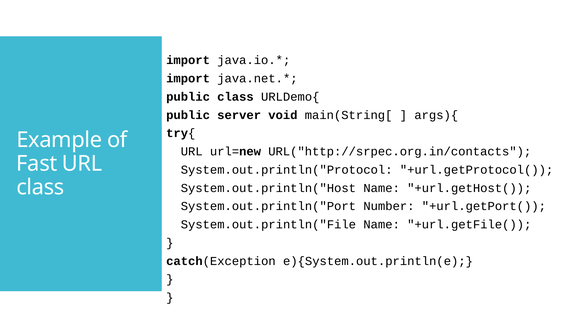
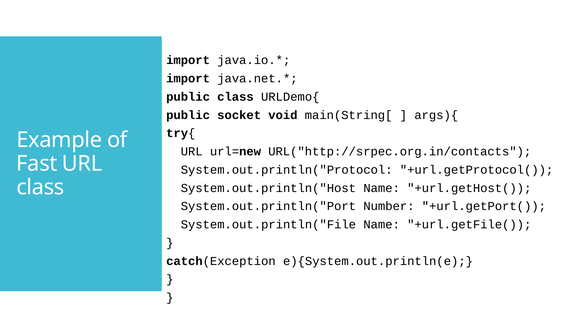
server: server -> socket
